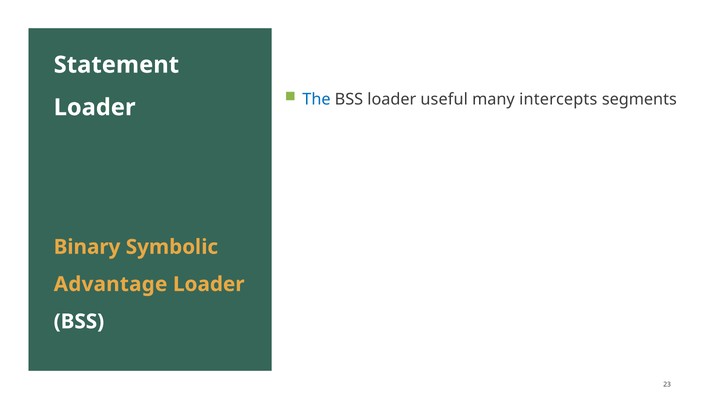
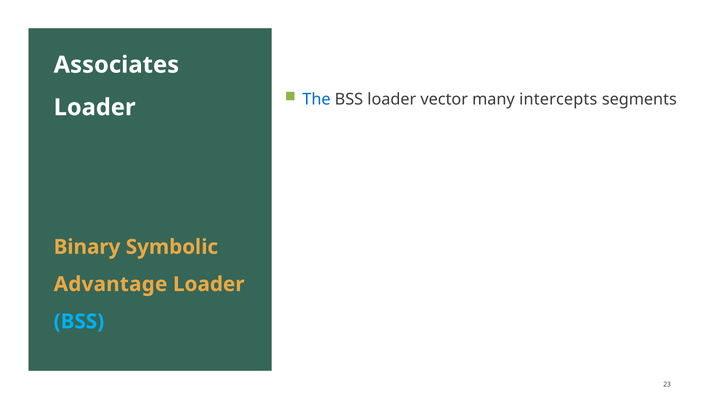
Statement: Statement -> Associates
useful: useful -> vector
BSS at (79, 322) colour: white -> light blue
